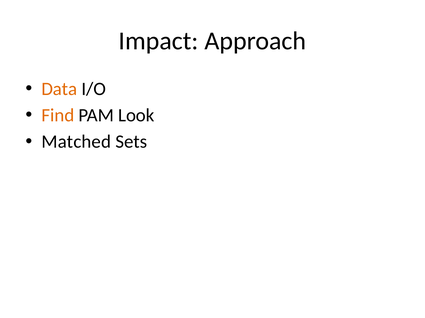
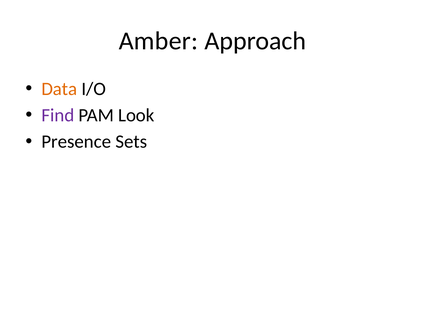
Impact: Impact -> Amber
Find colour: orange -> purple
Matched: Matched -> Presence
